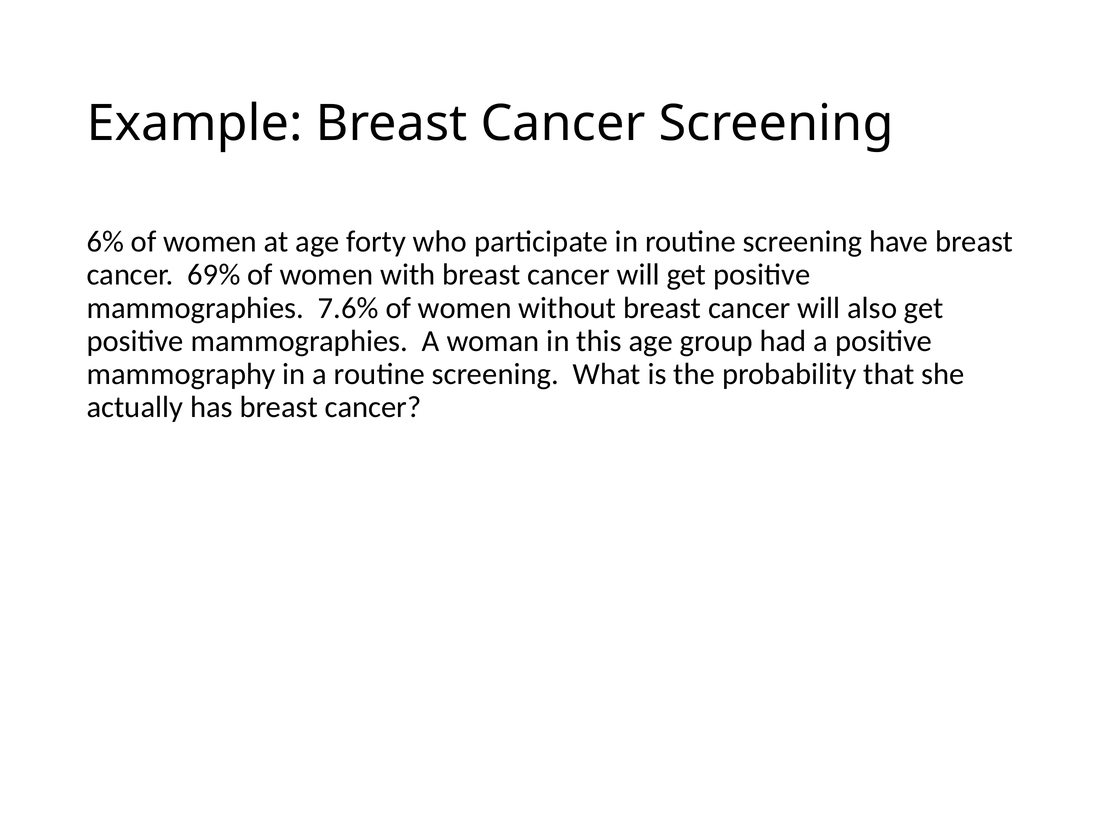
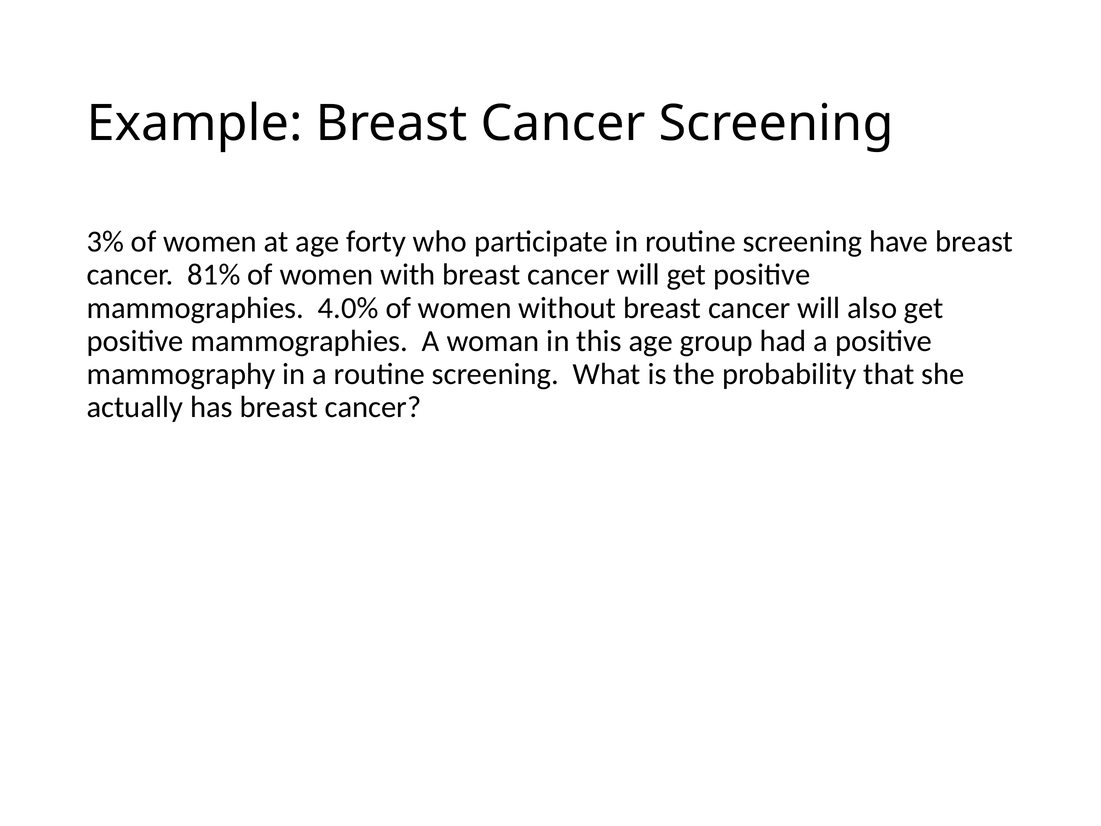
6%: 6% -> 3%
69%: 69% -> 81%
7.6%: 7.6% -> 4.0%
